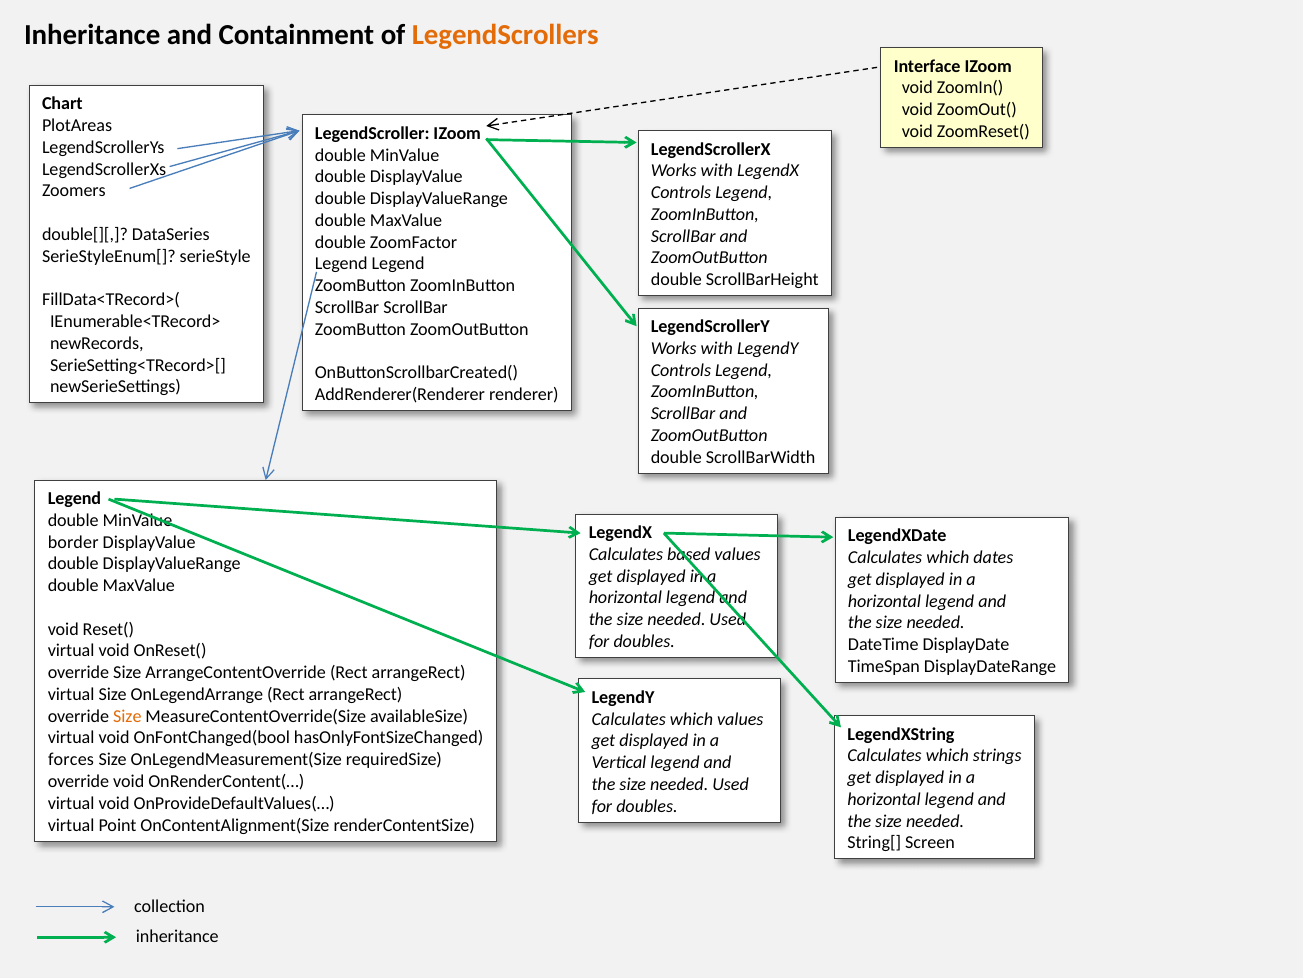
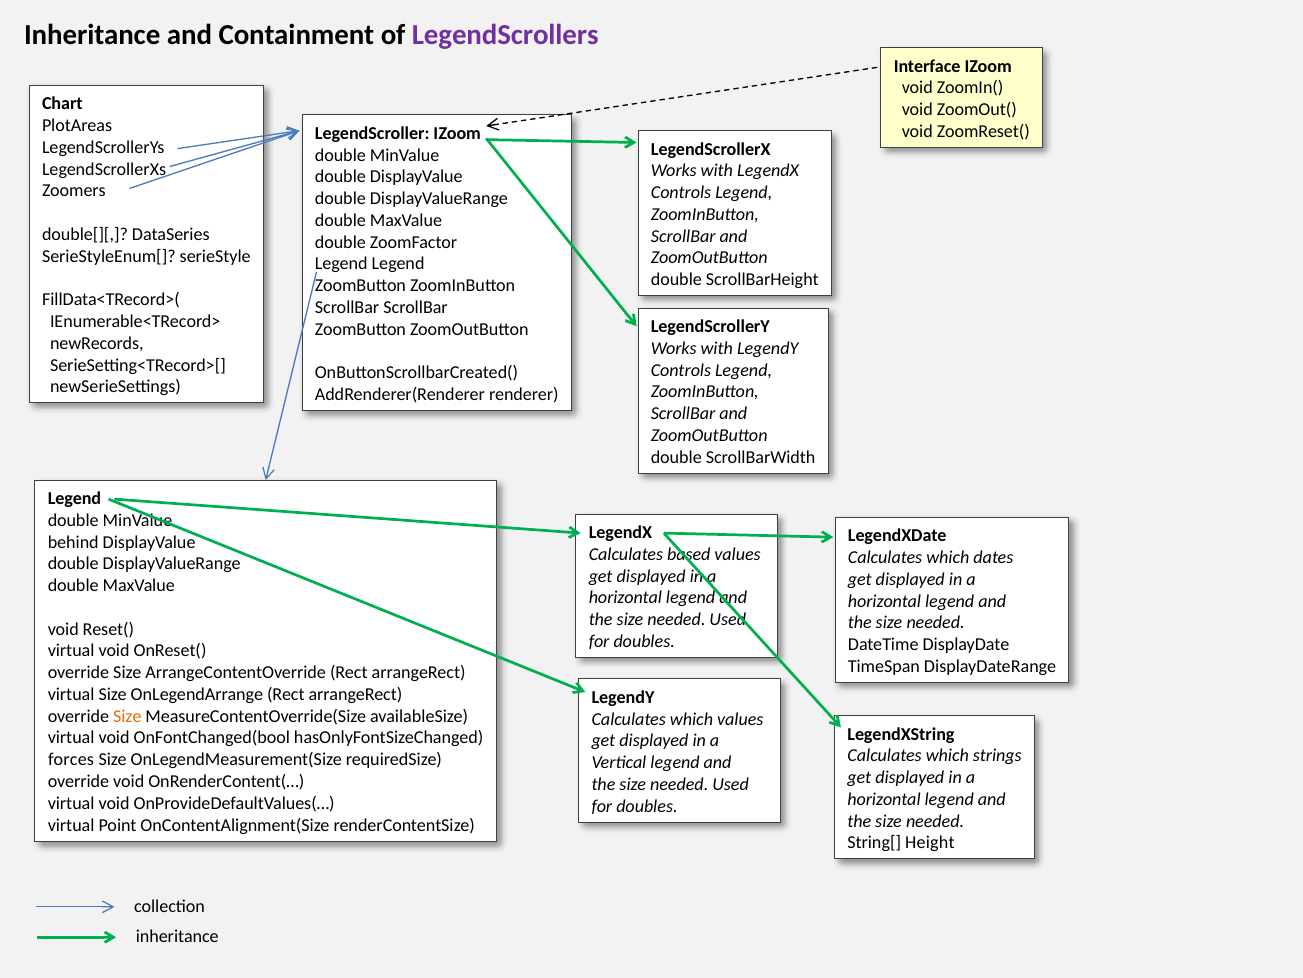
LegendScrollers colour: orange -> purple
border: border -> behind
Screen: Screen -> Height
